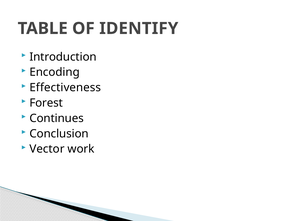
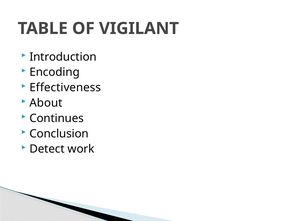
IDENTIFY: IDENTIFY -> VIGILANT
Forest: Forest -> About
Vector: Vector -> Detect
